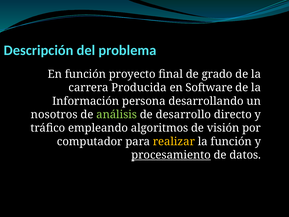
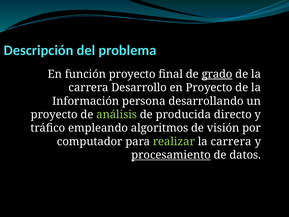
grado underline: none -> present
Producida: Producida -> Desarrollo
en Software: Software -> Proyecto
nosotros at (54, 114): nosotros -> proyecto
desarrollo: desarrollo -> producida
realizar colour: yellow -> light green
función at (231, 141): función -> carrera
